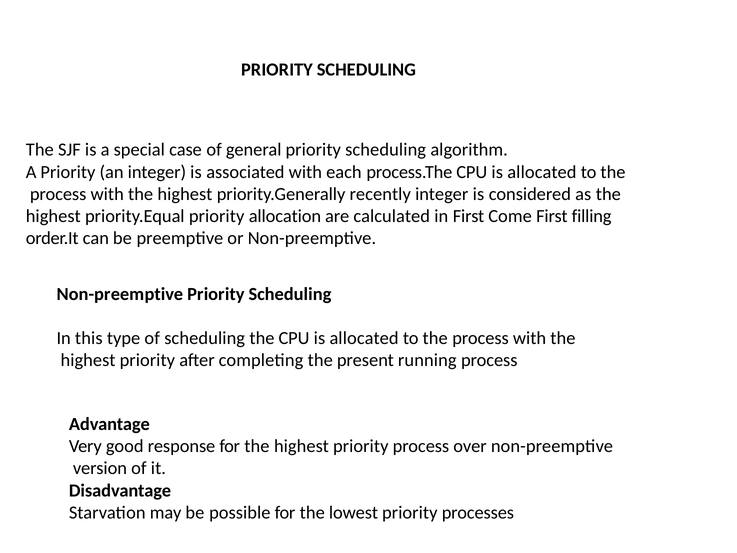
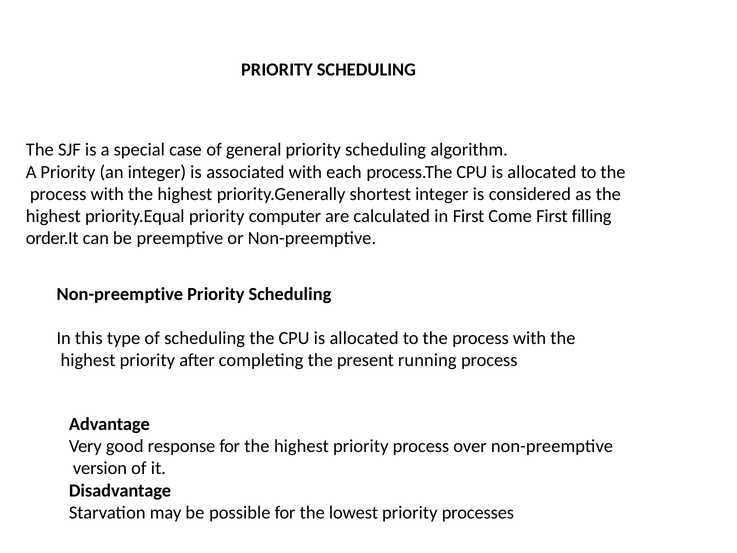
recently: recently -> shortest
allocation: allocation -> computer
